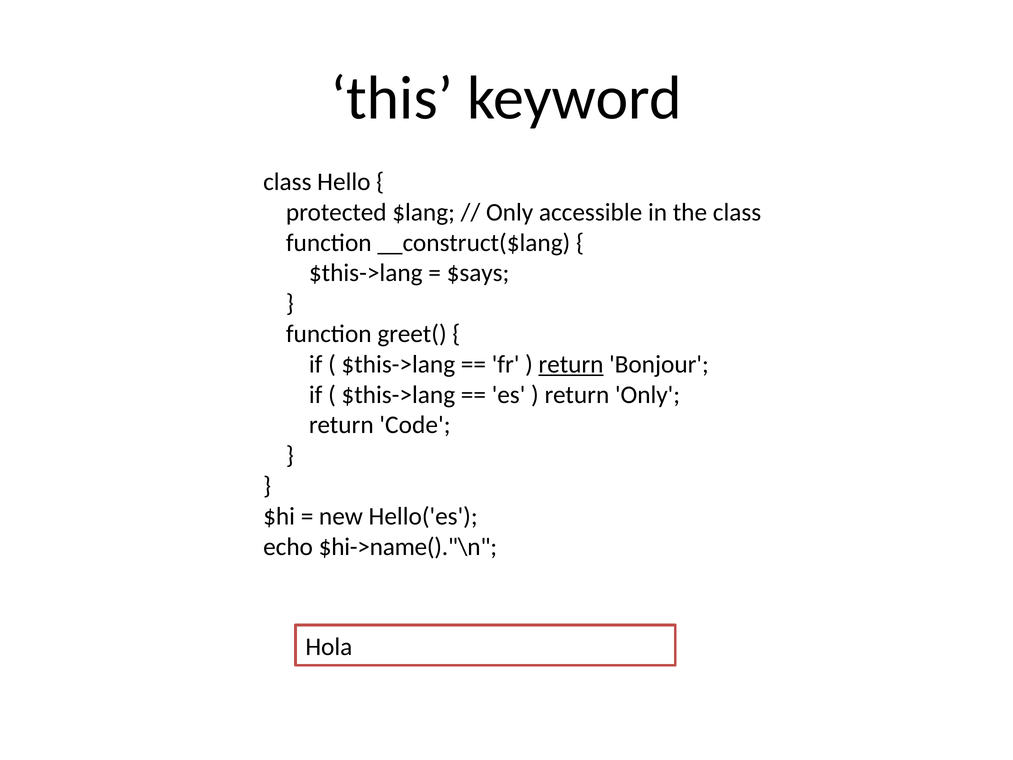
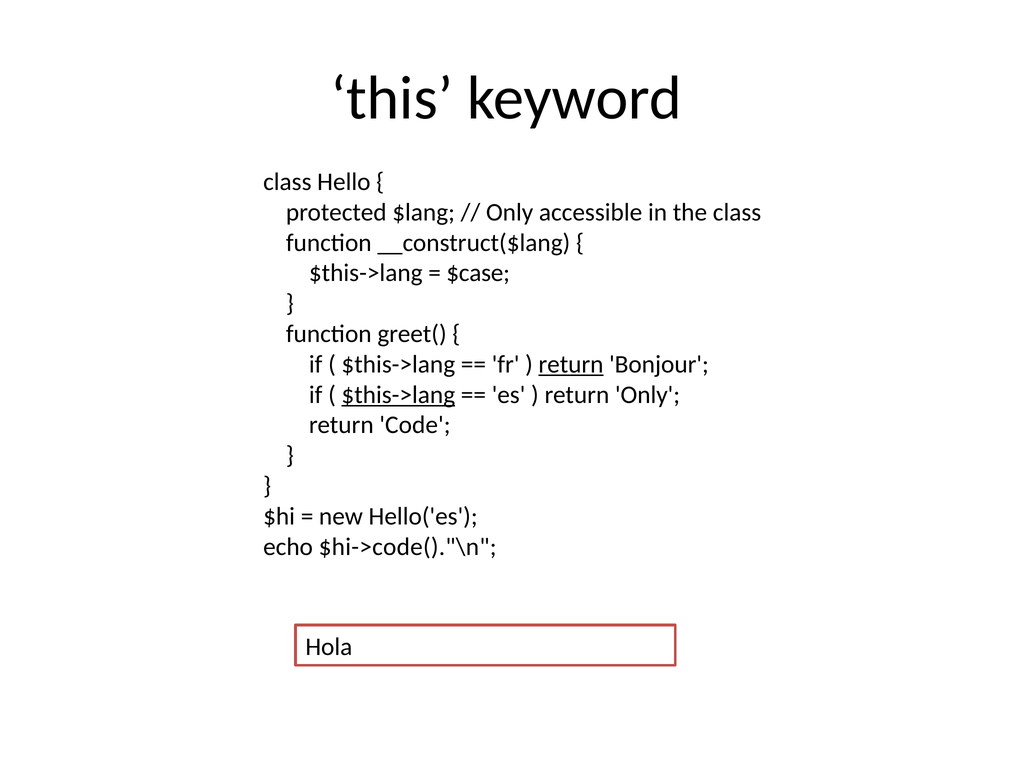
$says: $says -> $case
$this->lang at (398, 395) underline: none -> present
$hi->name()."\n: $hi->name()."\n -> $hi->code()."\n
